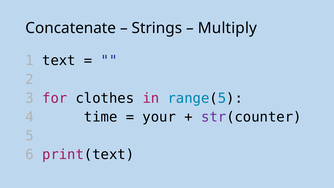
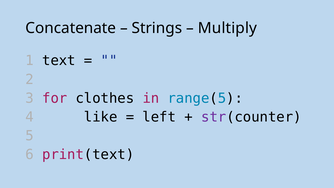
time: time -> like
your: your -> left
